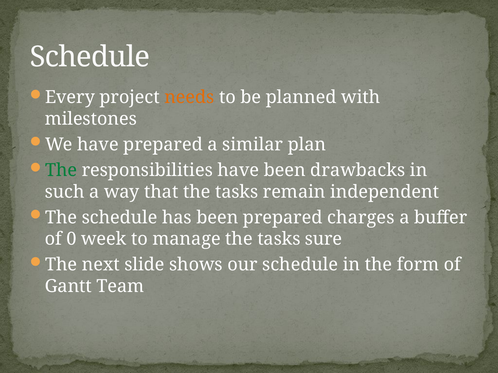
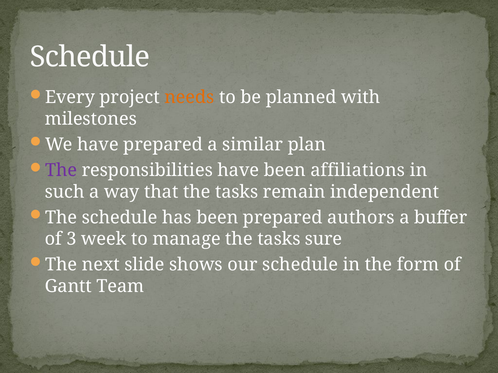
The at (61, 171) colour: green -> purple
drawbacks: drawbacks -> affiliations
charges: charges -> authors
0: 0 -> 3
